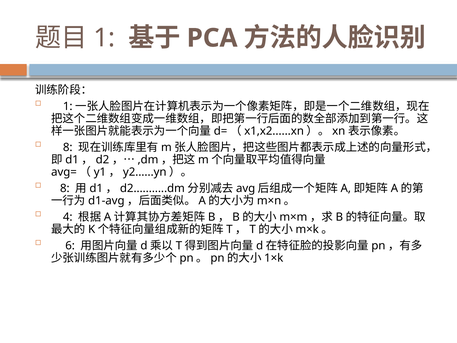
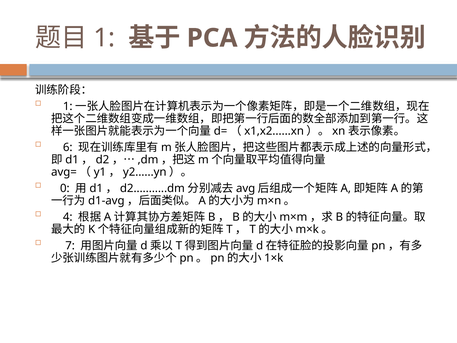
8 at (68, 147): 8 -> 6
8 at (65, 188): 8 -> 0
6: 6 -> 7
